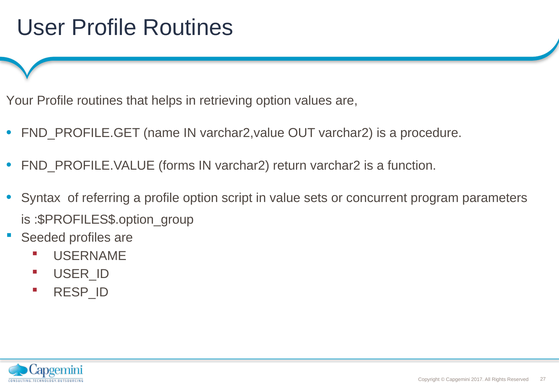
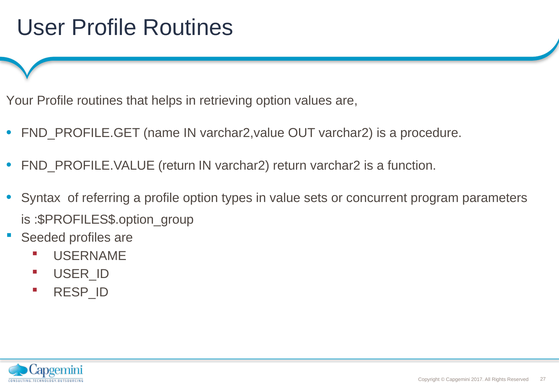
FND_PROFILE.VALUE forms: forms -> return
script: script -> types
